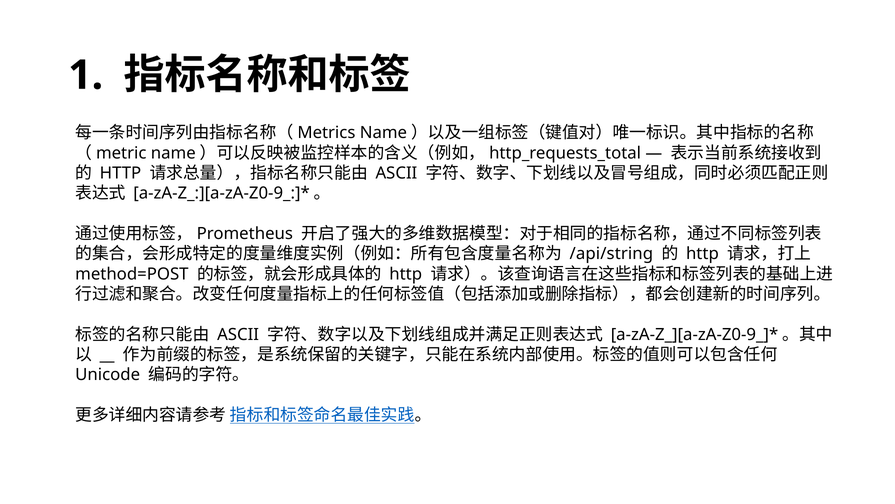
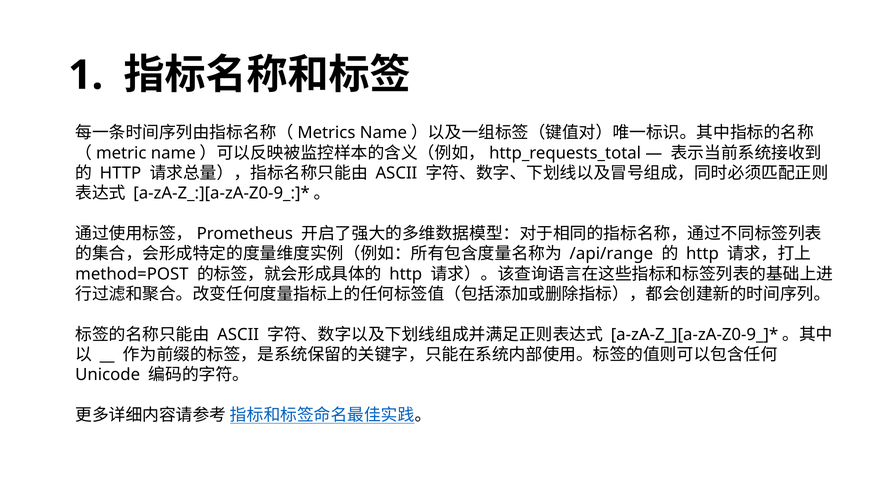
/api/string: /api/string -> /api/range
